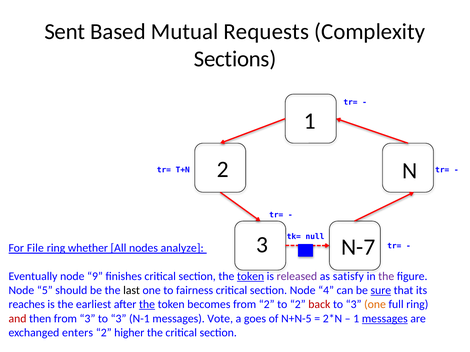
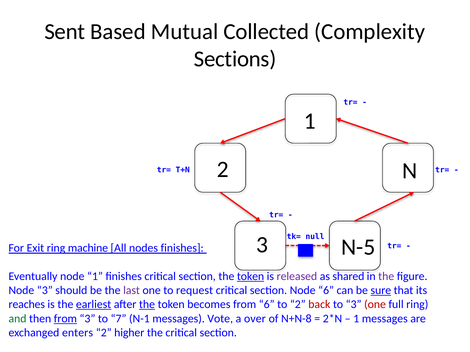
Requests: Requests -> Collected
N-7: N-7 -> N-5
File: File -> Exit
whether: whether -> machine
nodes analyze: analyze -> finishes
node 9: 9 -> 1
satisfy: satisfy -> shared
Node 5: 5 -> 3
last colour: black -> purple
fairness: fairness -> request
Node 4: 4 -> 6
earliest underline: none -> present
from 2: 2 -> 6
one at (375, 305) colour: orange -> red
and colour: red -> green
from at (65, 319) underline: none -> present
3 to 3: 3 -> 7
goes: goes -> over
N+N-5: N+N-5 -> N+N-8
messages at (385, 319) underline: present -> none
